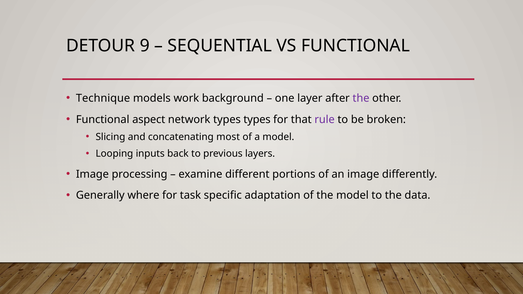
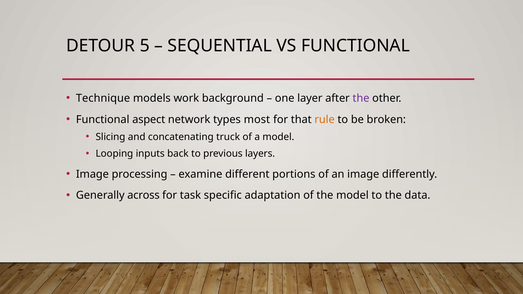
9: 9 -> 5
types types: types -> most
rule colour: purple -> orange
most: most -> truck
where: where -> across
